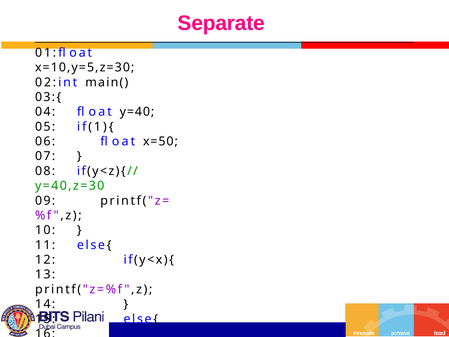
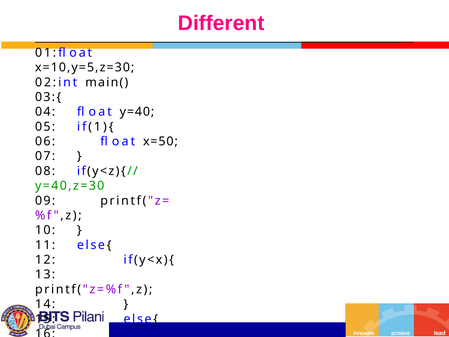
Separate: Separate -> Different
